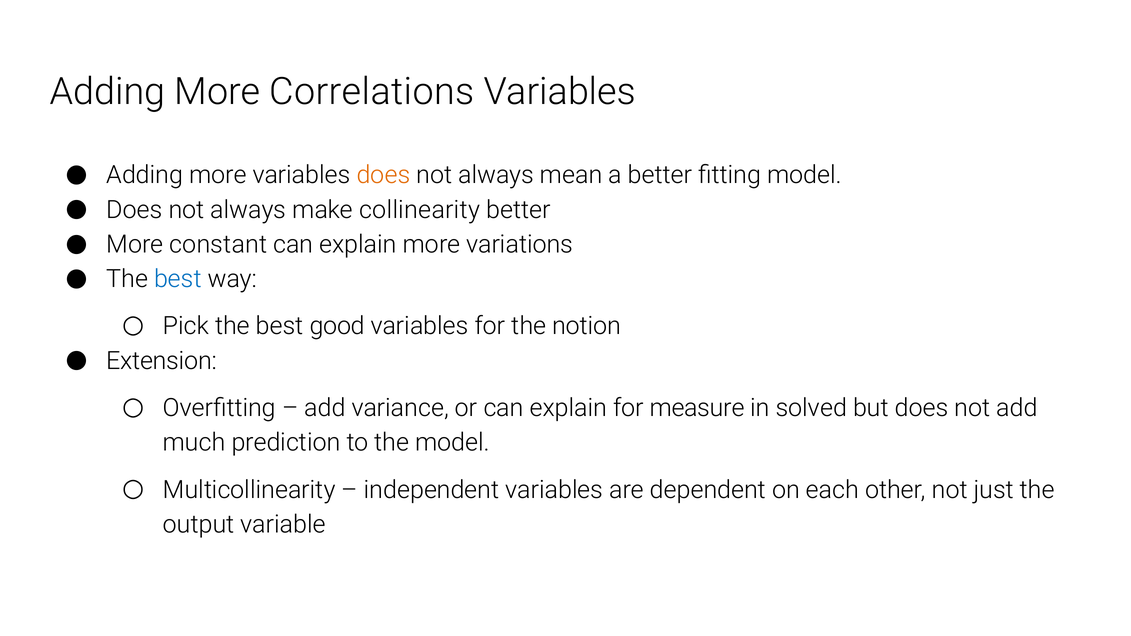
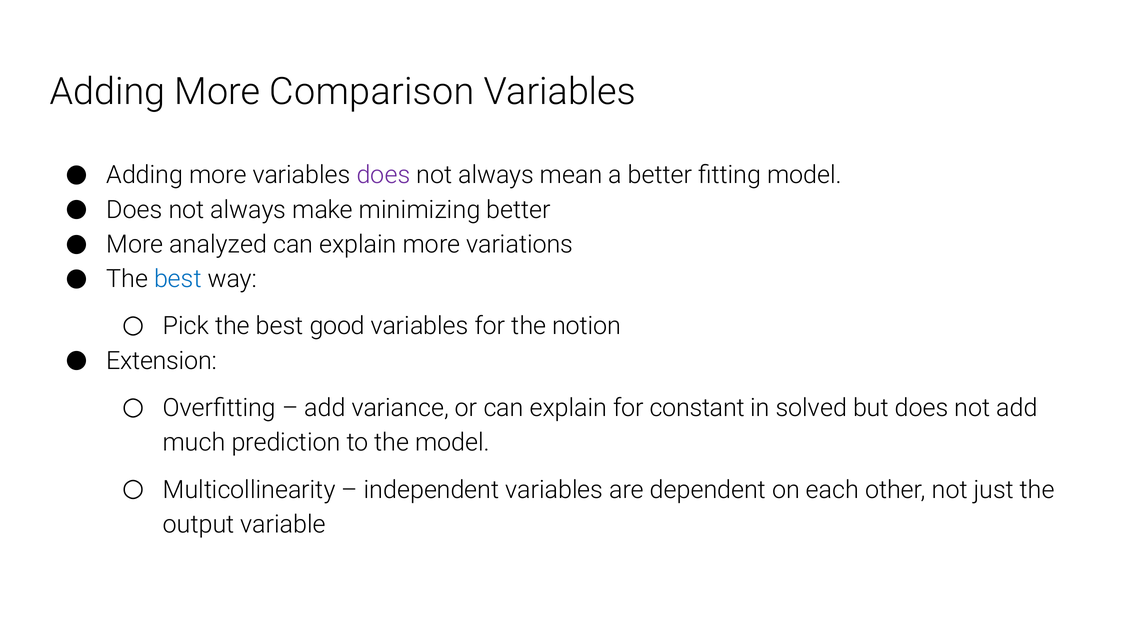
Correlations: Correlations -> Comparison
does at (383, 175) colour: orange -> purple
collinearity: collinearity -> minimizing
constant: constant -> analyzed
measure: measure -> constant
